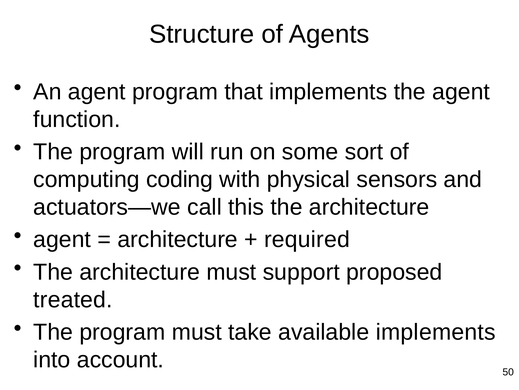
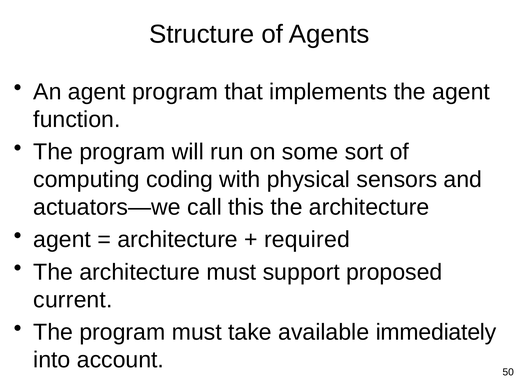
treated: treated -> current
available implements: implements -> immediately
